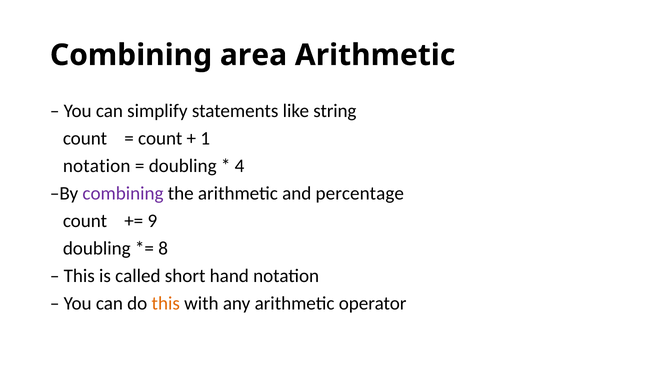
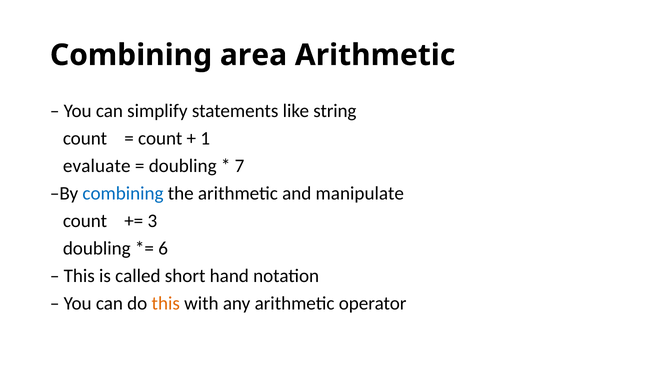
notation at (97, 166): notation -> evaluate
4: 4 -> 7
combining at (123, 193) colour: purple -> blue
percentage: percentage -> manipulate
9: 9 -> 3
8: 8 -> 6
